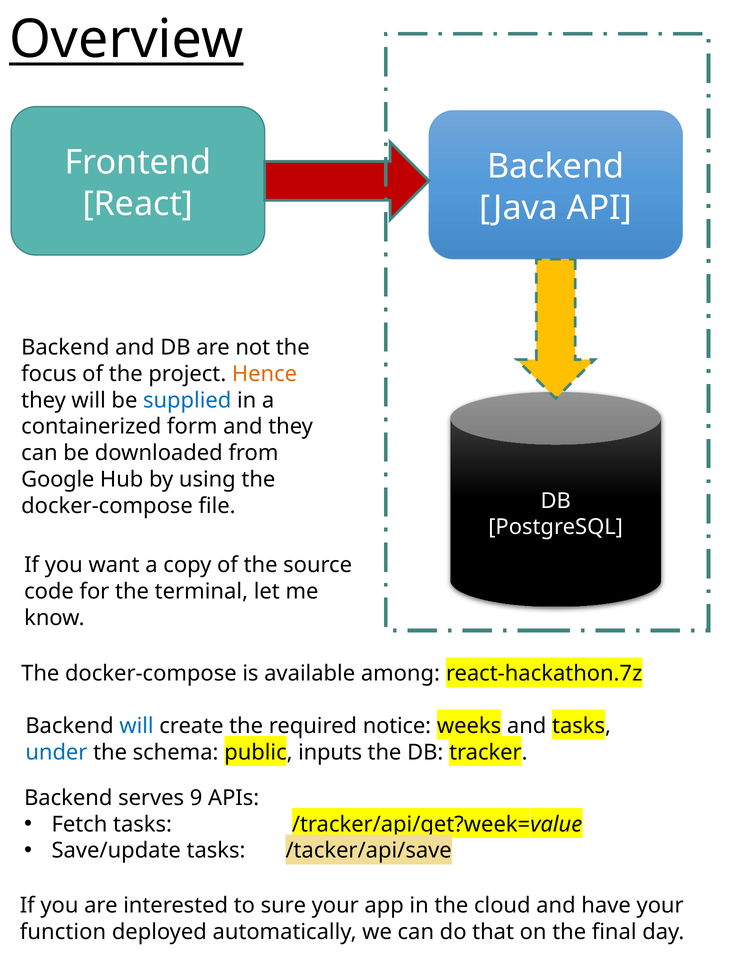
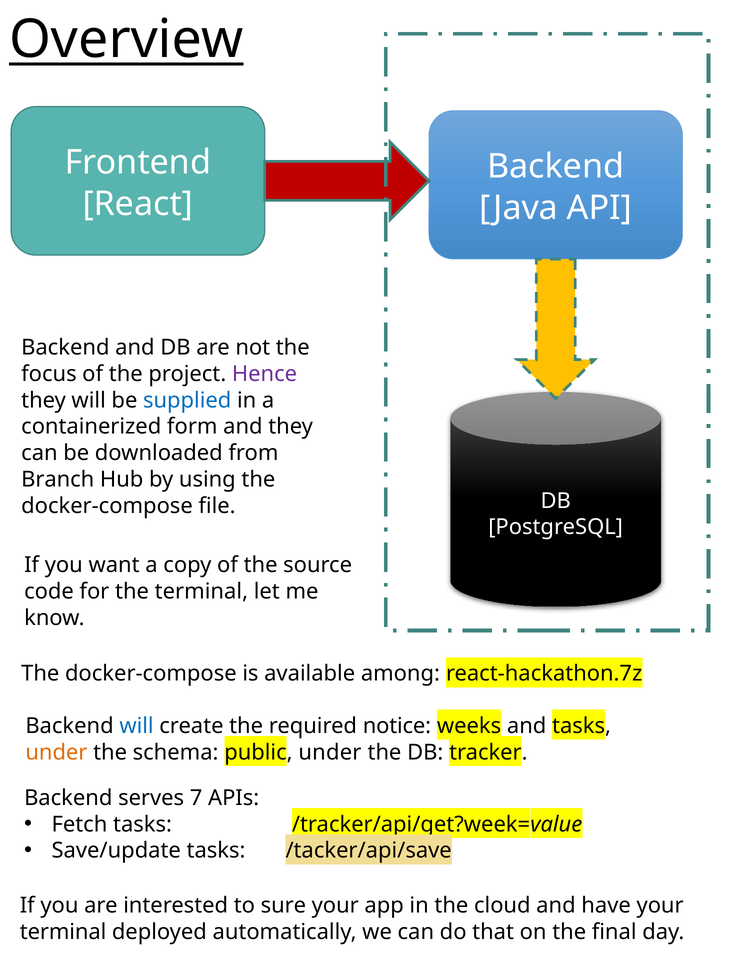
Hence colour: orange -> purple
Google: Google -> Branch
under at (56, 752) colour: blue -> orange
public inputs: inputs -> under
9: 9 -> 7
function at (63, 931): function -> terminal
